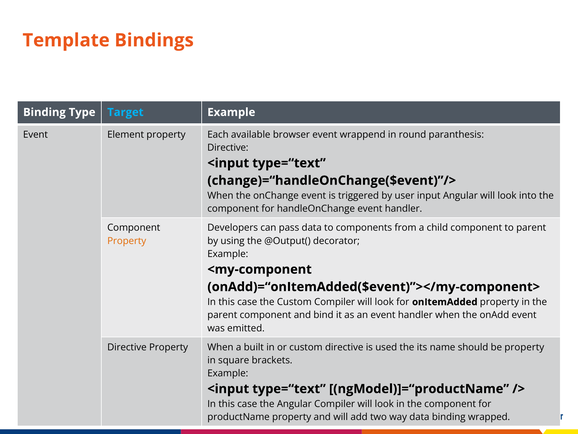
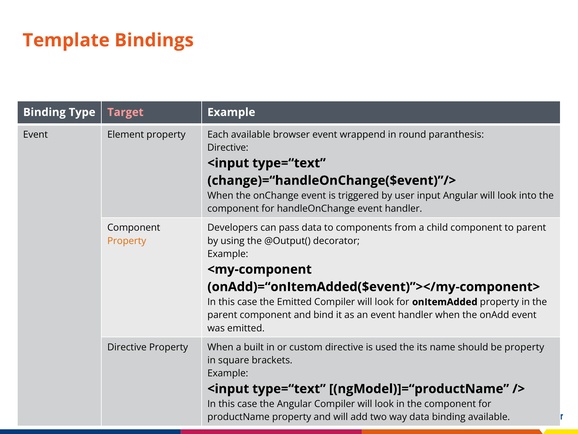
Target colour: light blue -> pink
the Custom: Custom -> Emitted
binding wrapped: wrapped -> available
